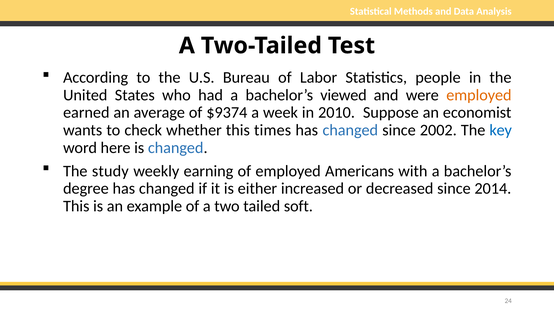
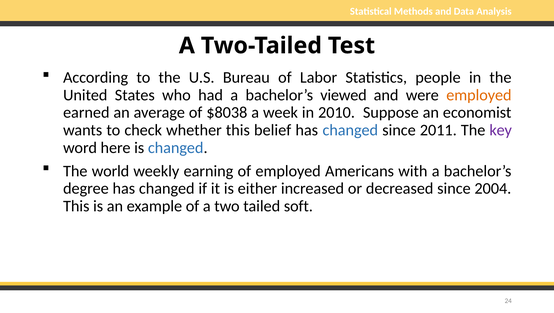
$9374: $9374 -> $8038
times: times -> belief
2002: 2002 -> 2011
key colour: blue -> purple
study: study -> world
2014: 2014 -> 2004
